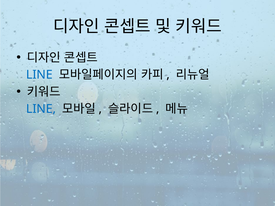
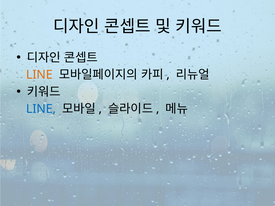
LINE at (39, 75) colour: blue -> orange
